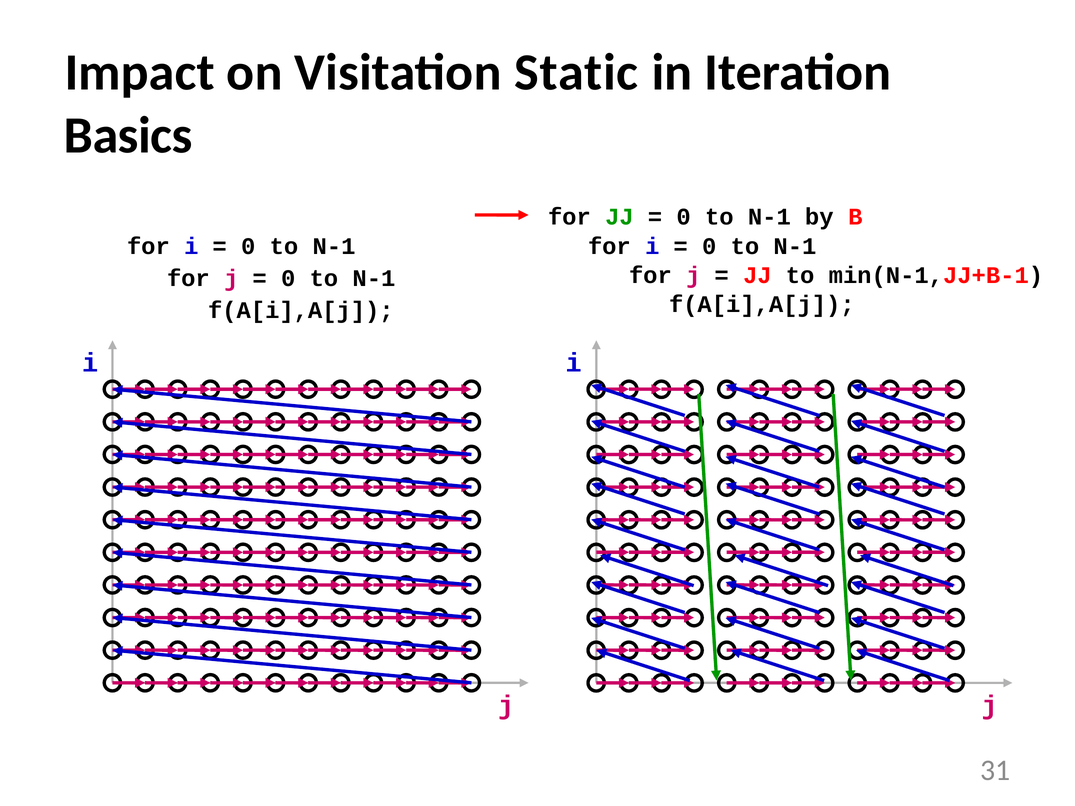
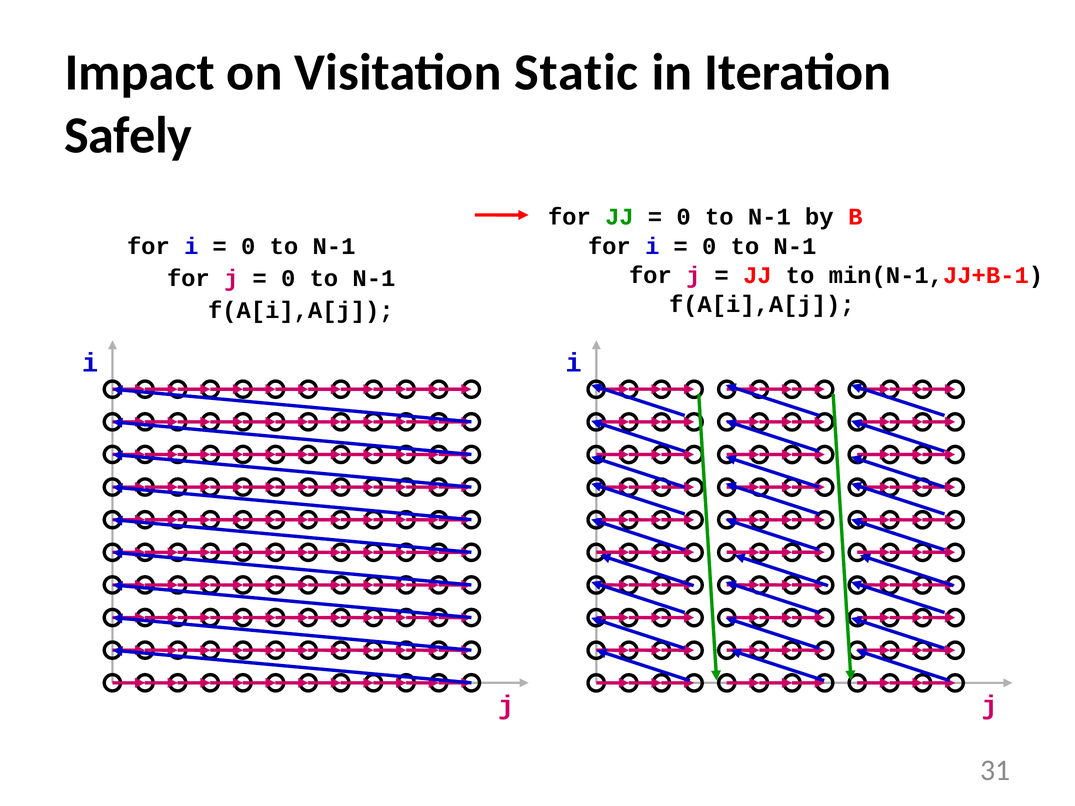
Basics: Basics -> Safely
